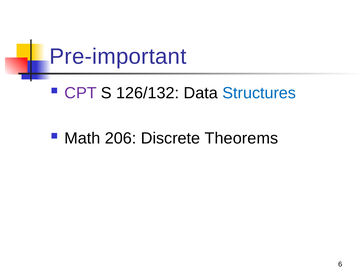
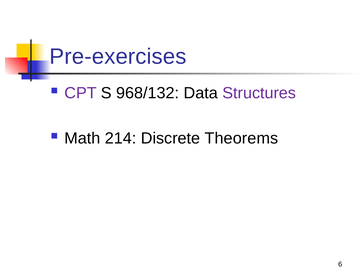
Pre-important: Pre-important -> Pre-exercises
126/132: 126/132 -> 968/132
Structures colour: blue -> purple
206: 206 -> 214
